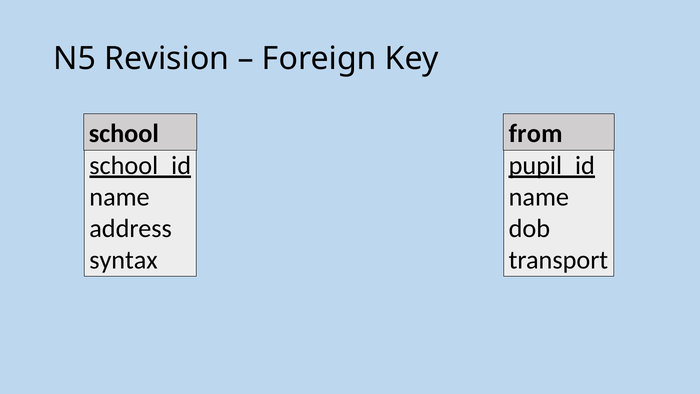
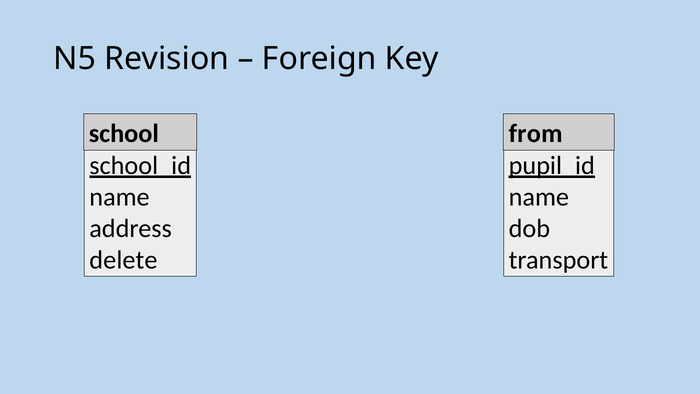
syntax: syntax -> delete
